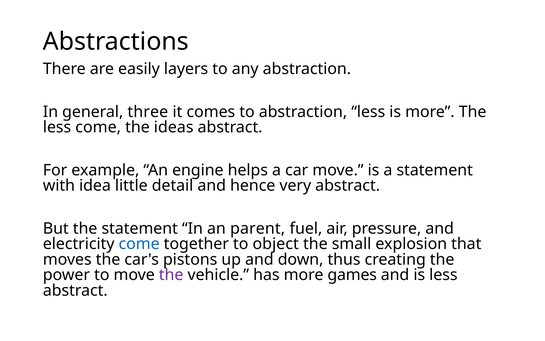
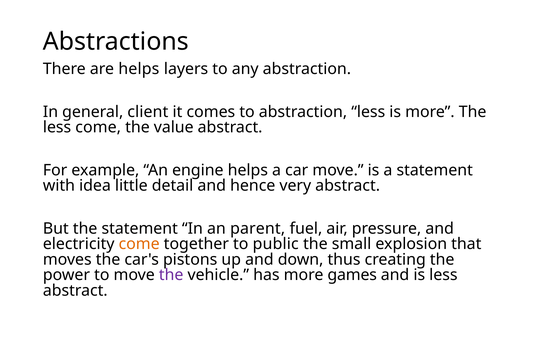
are easily: easily -> helps
three: three -> client
ideas: ideas -> value
come at (139, 244) colour: blue -> orange
object: object -> public
